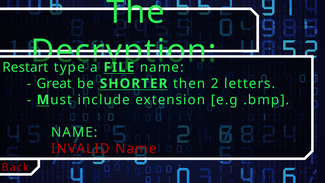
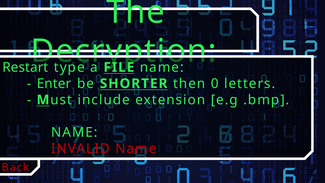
Great: Great -> Enter
2: 2 -> 0
